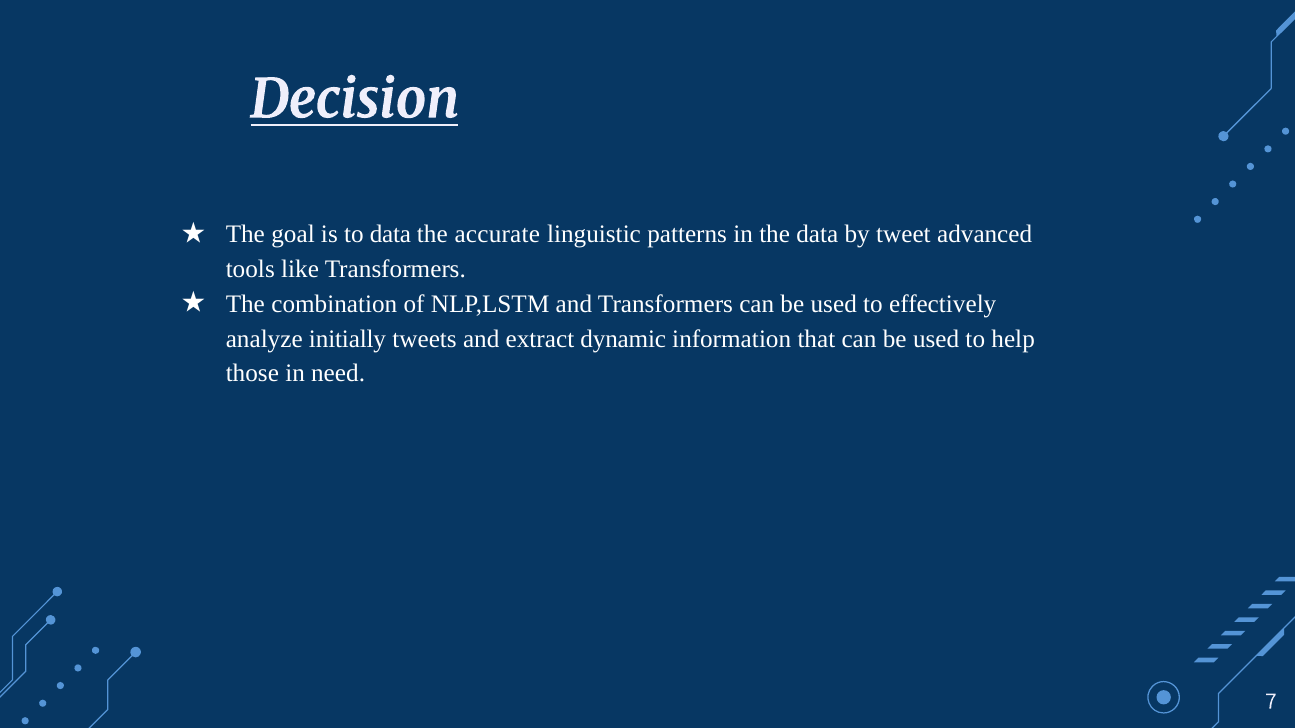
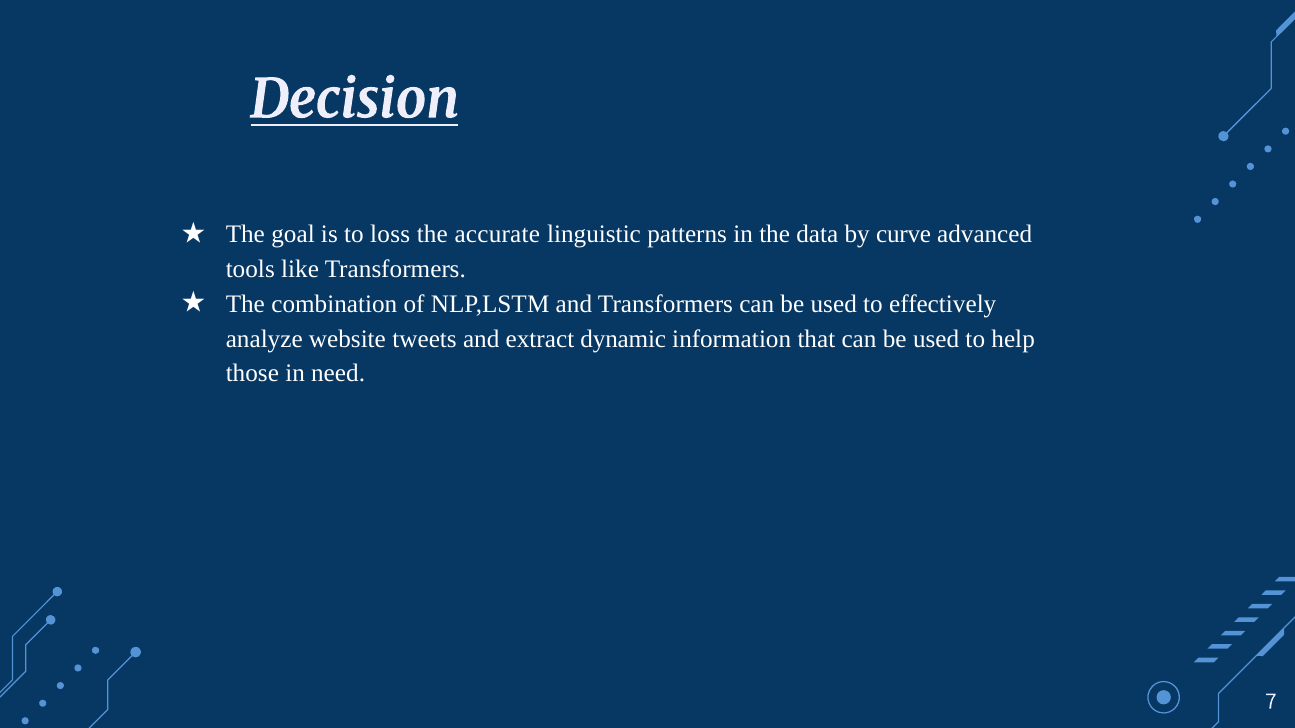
to data: data -> loss
tweet: tweet -> curve
initially: initially -> website
